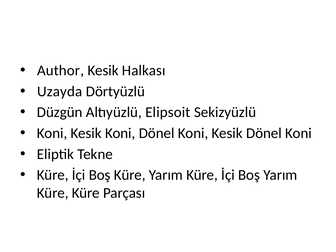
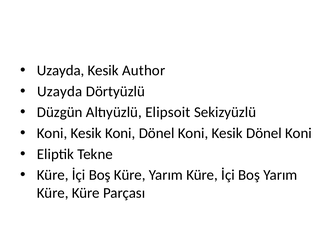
Author at (61, 70): Author -> Uzayda
Halkası: Halkası -> Author
